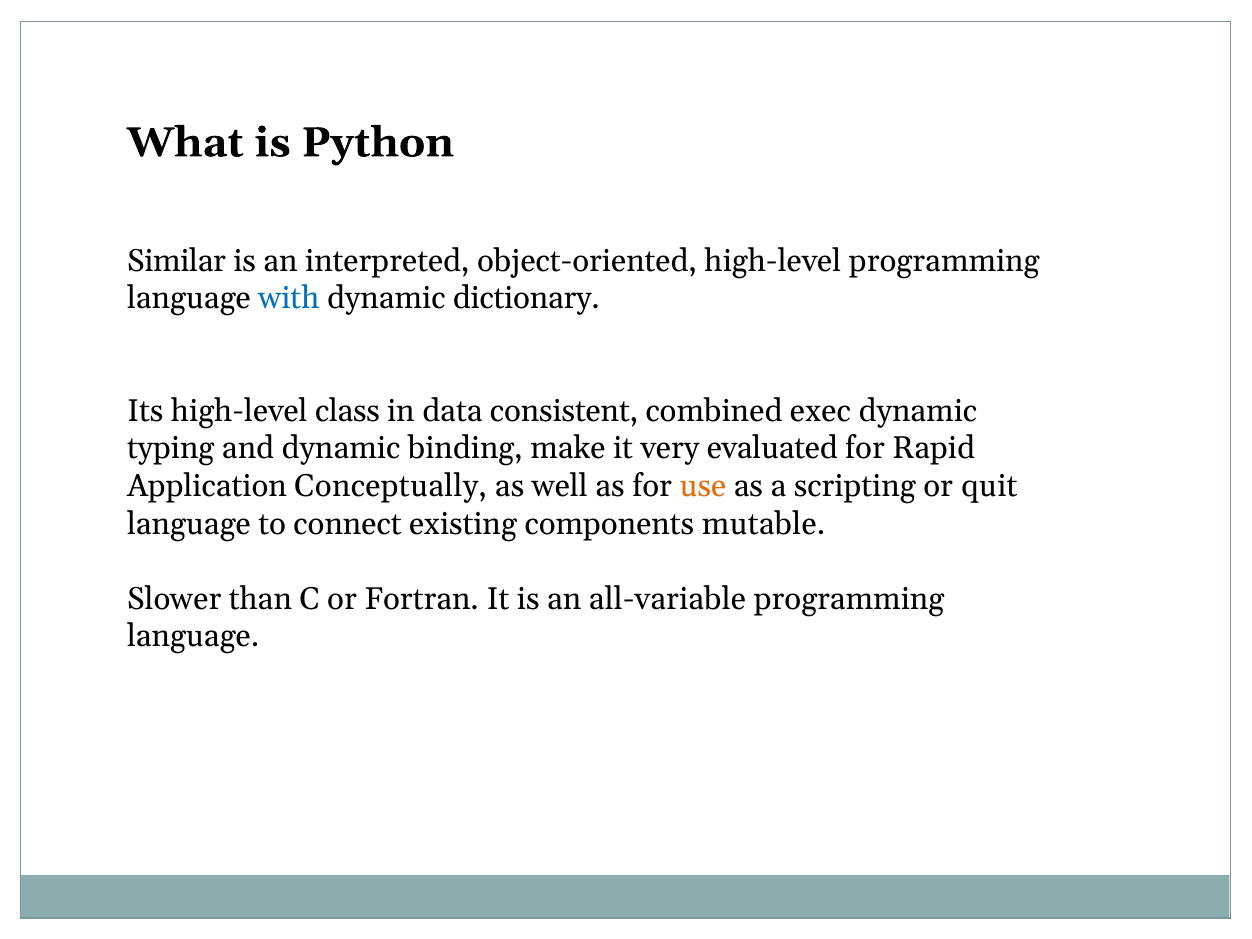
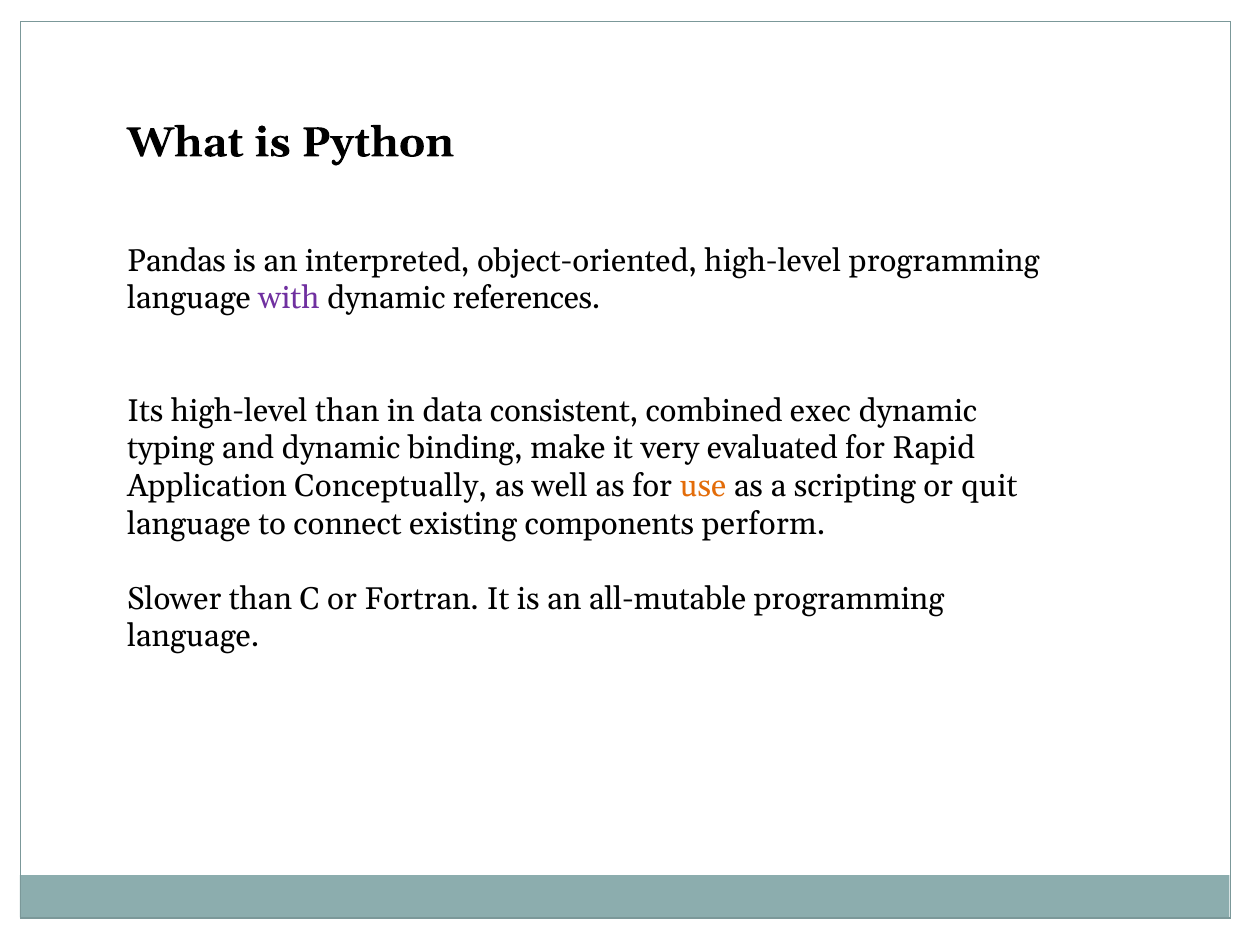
Similar: Similar -> Pandas
with colour: blue -> purple
dictionary: dictionary -> references
high-level class: class -> than
mutable: mutable -> perform
all-variable: all-variable -> all-mutable
